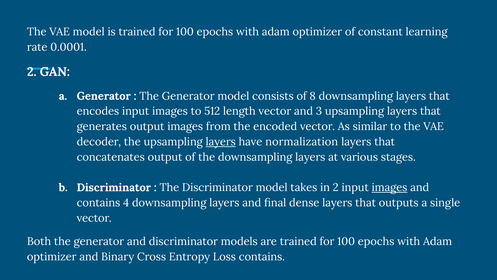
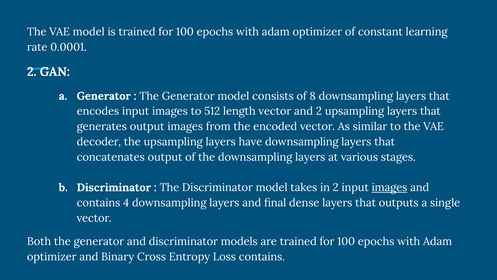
and 3: 3 -> 2
layers at (221, 142) underline: present -> none
have normalization: normalization -> downsampling
